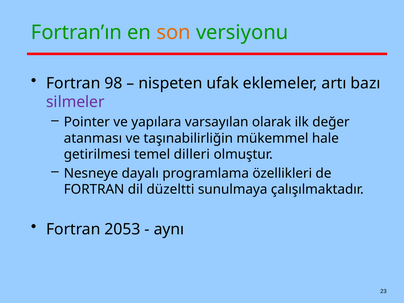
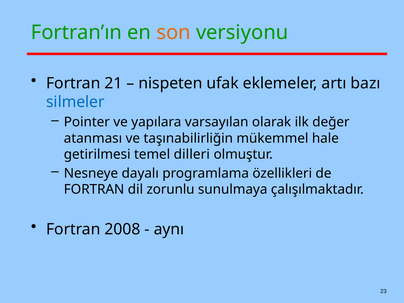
98: 98 -> 21
silmeler colour: purple -> blue
düzeltti: düzeltti -> zorunlu
2053: 2053 -> 2008
